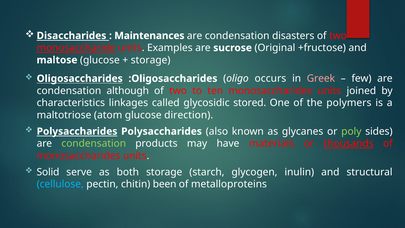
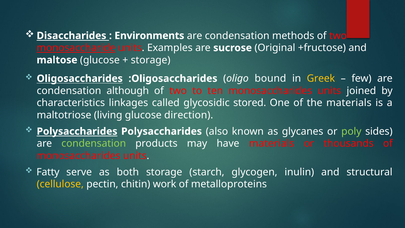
Maintenances: Maintenances -> Environments
disasters: disasters -> methods
occurs: occurs -> bound
Greek colour: pink -> yellow
the polymers: polymers -> materials
atom: atom -> living
thousands underline: present -> none
Solid: Solid -> Fatty
cellulose colour: light blue -> yellow
been: been -> work
